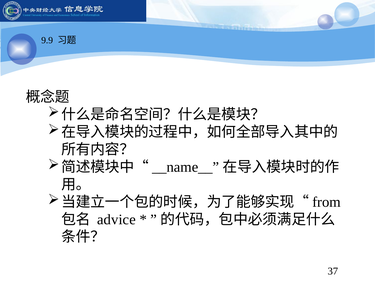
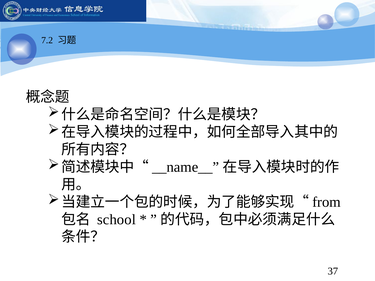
9.9: 9.9 -> 7.2
advice: advice -> school
